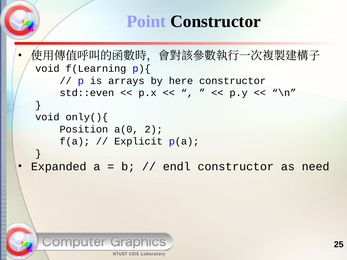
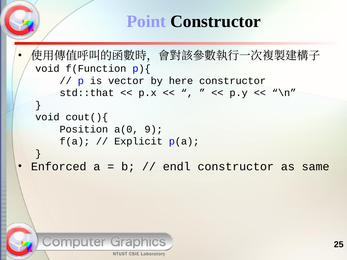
f(Learning: f(Learning -> f(Function
arrays: arrays -> vector
std::even: std::even -> std::that
only(){: only(){ -> cout(){
2: 2 -> 9
Expanded: Expanded -> Enforced
need: need -> same
